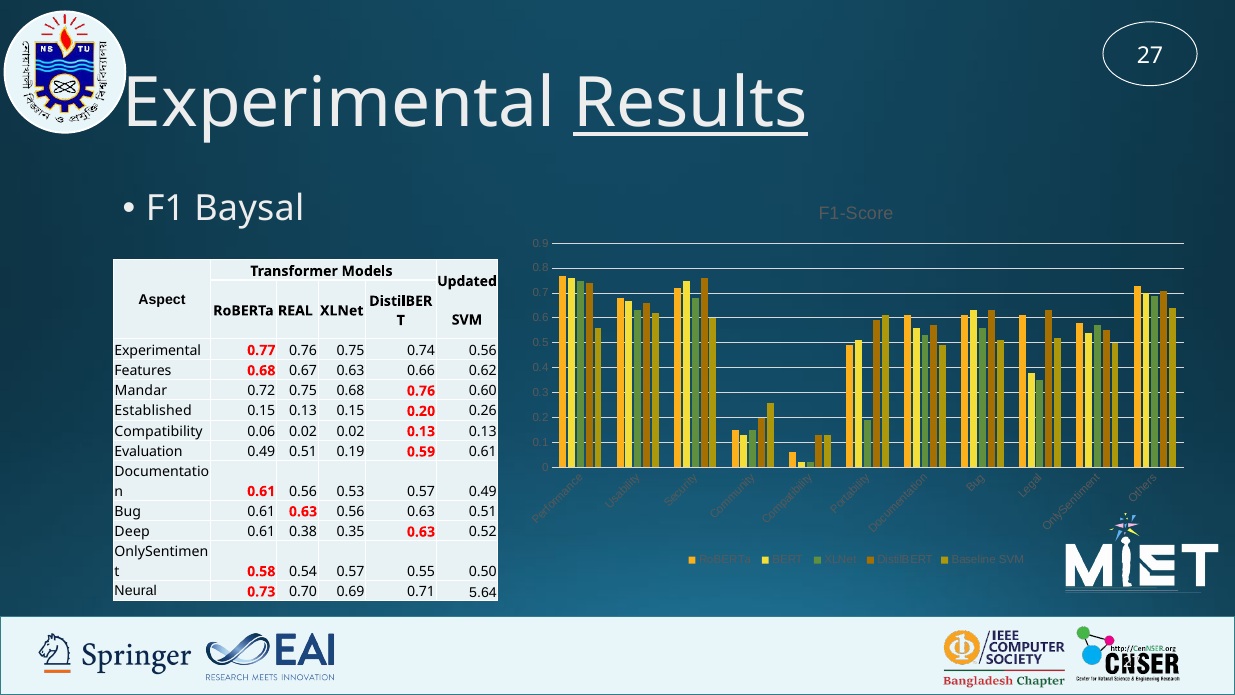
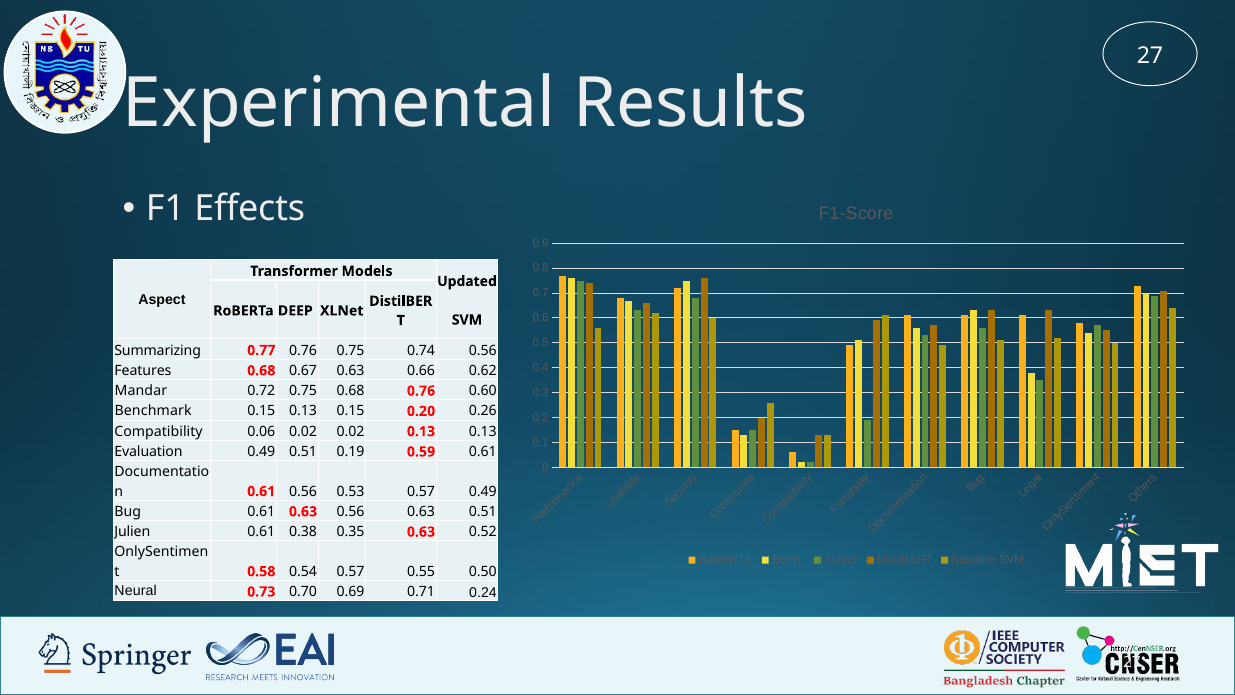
Results underline: present -> none
Baysal: Baysal -> Effects
REAL: REAL -> DEEP
Experimental at (158, 350): Experimental -> Summarizing
Established: Established -> Benchmark
Deep: Deep -> Julien
5.64: 5.64 -> 0.24
